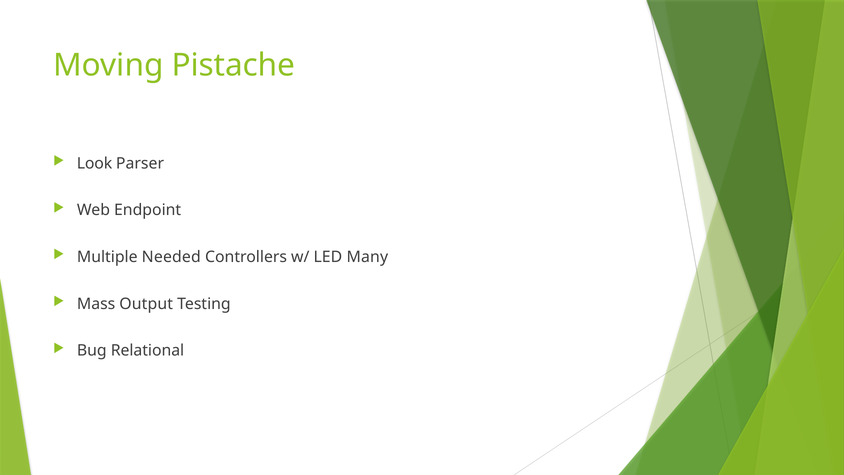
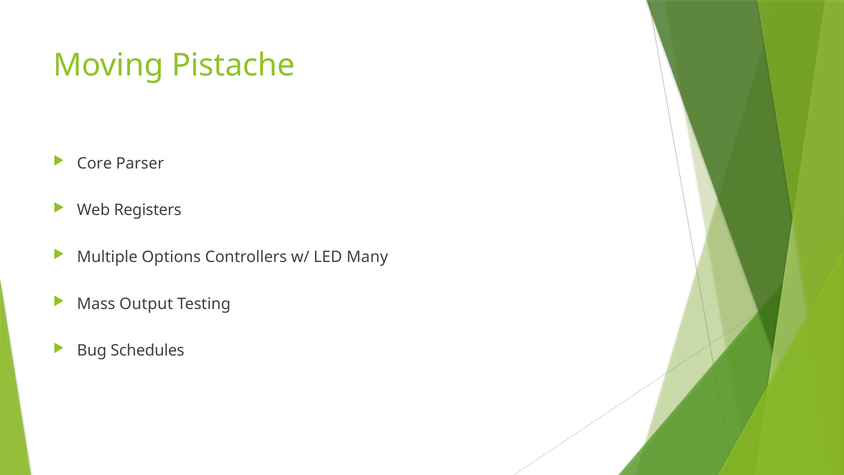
Look: Look -> Core
Endpoint: Endpoint -> Registers
Needed: Needed -> Options
Relational: Relational -> Schedules
